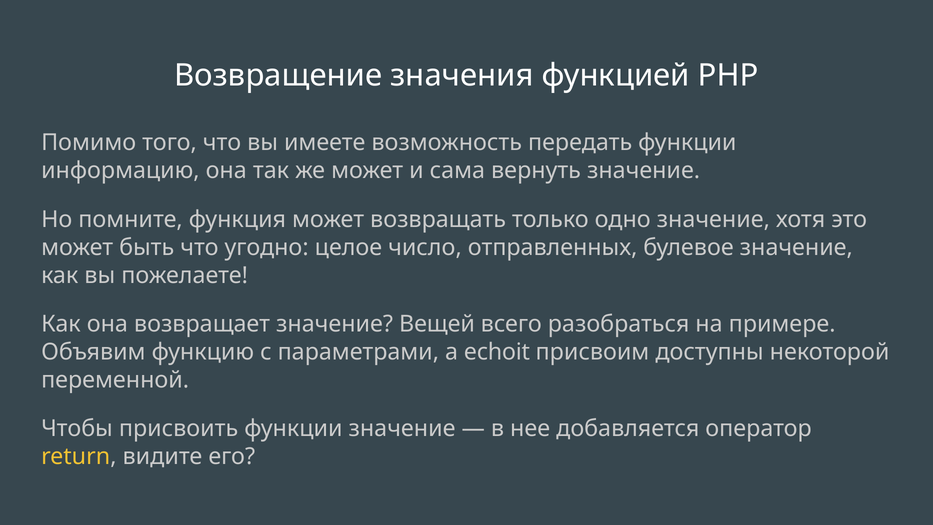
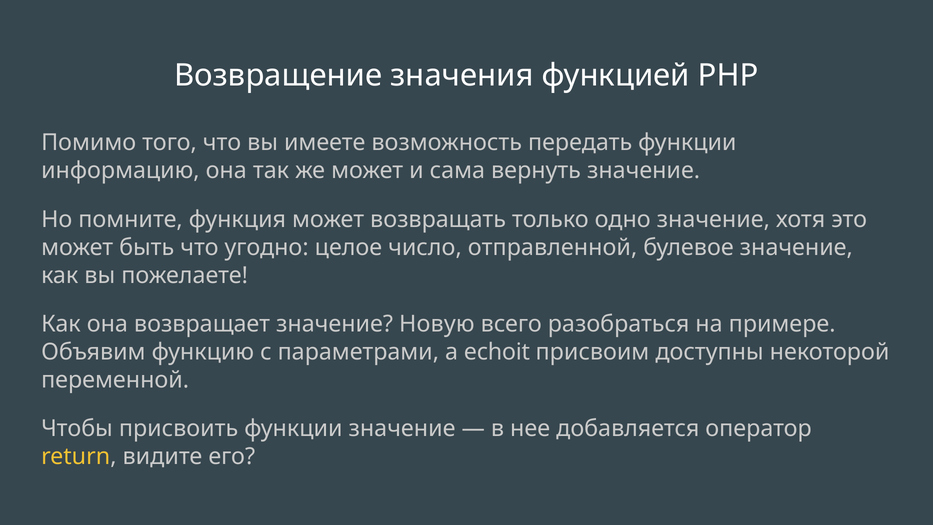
отправленных: отправленных -> отправленной
Вещей: Вещей -> Новую
